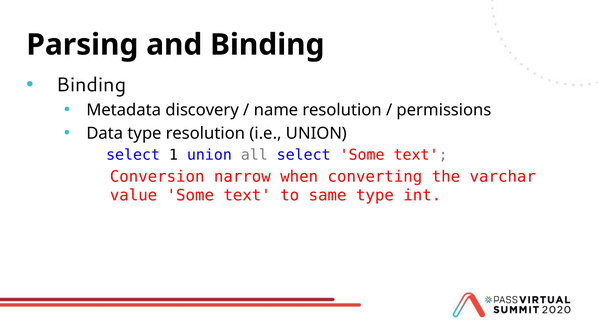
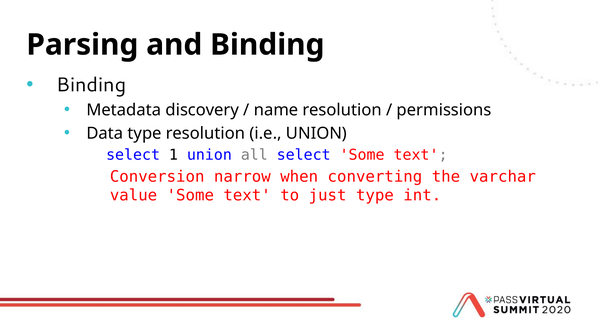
same: same -> just
